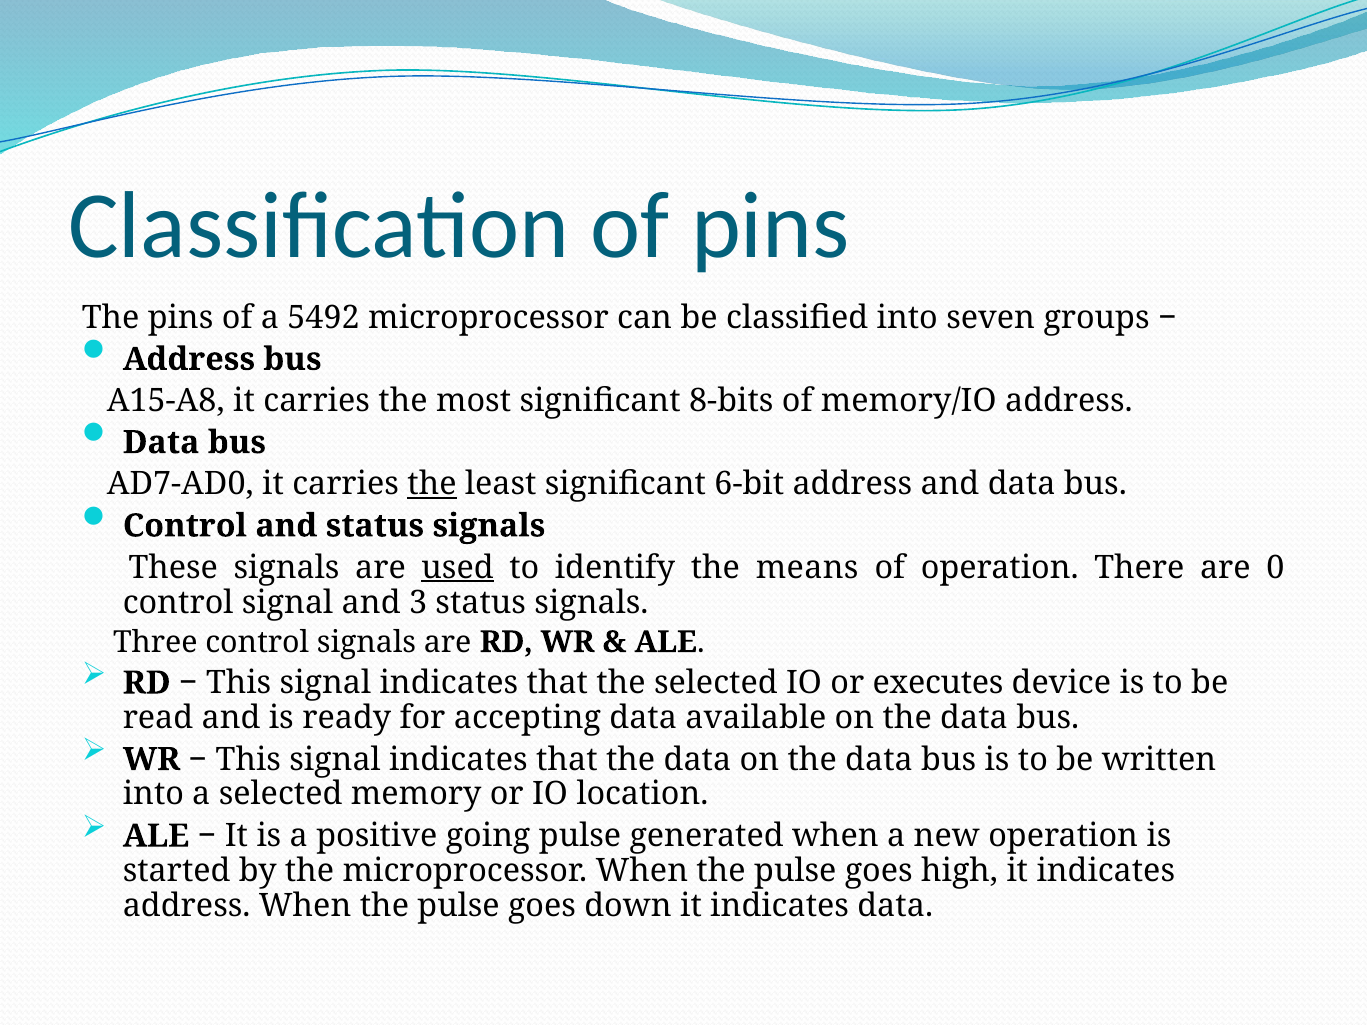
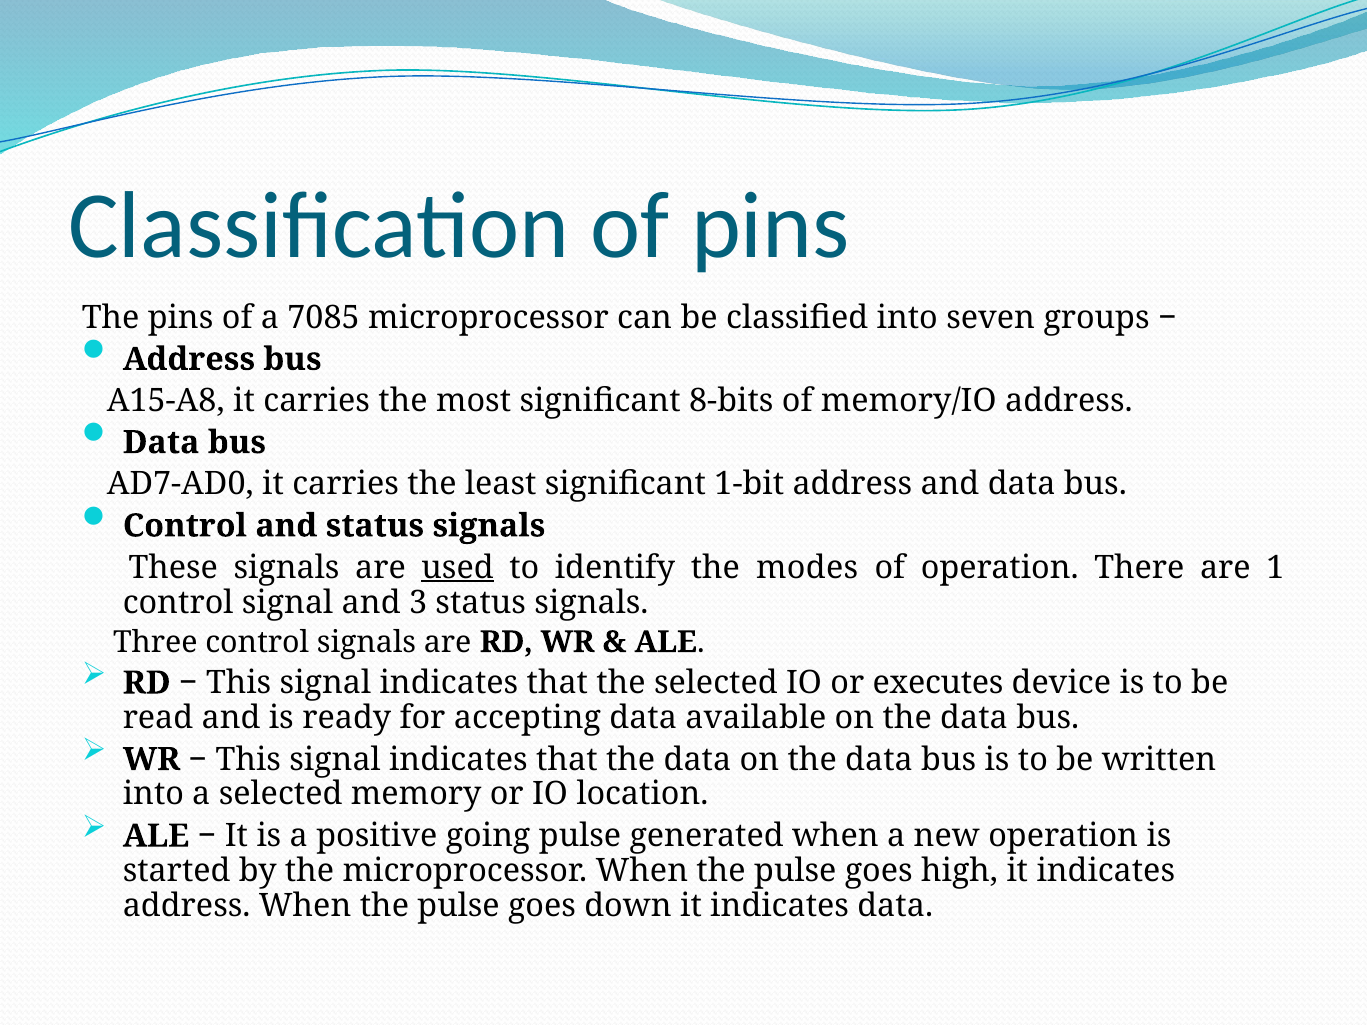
5492: 5492 -> 7085
the at (432, 484) underline: present -> none
6-bit: 6-bit -> 1-bit
means: means -> modes
0: 0 -> 1
